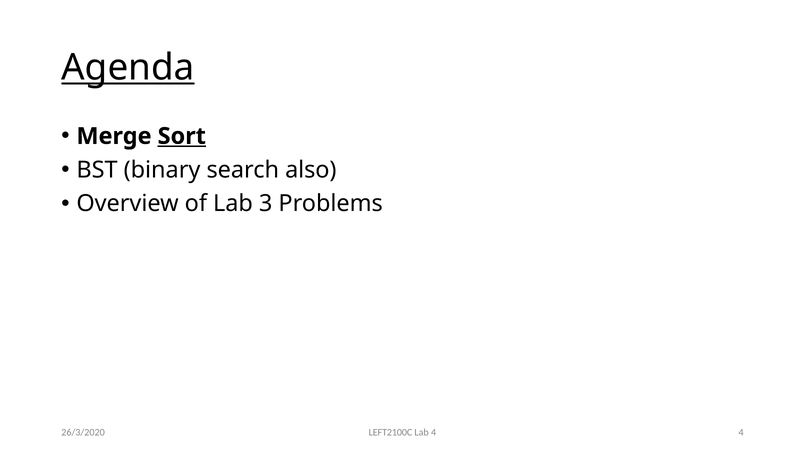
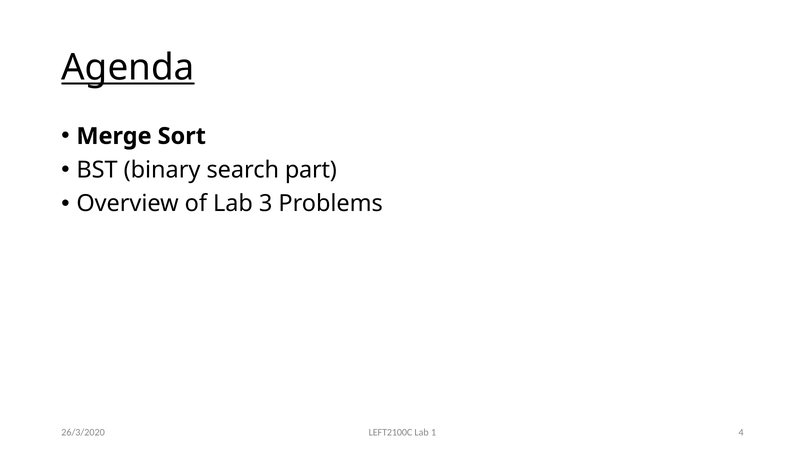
Sort underline: present -> none
also: also -> part
Lab 4: 4 -> 1
